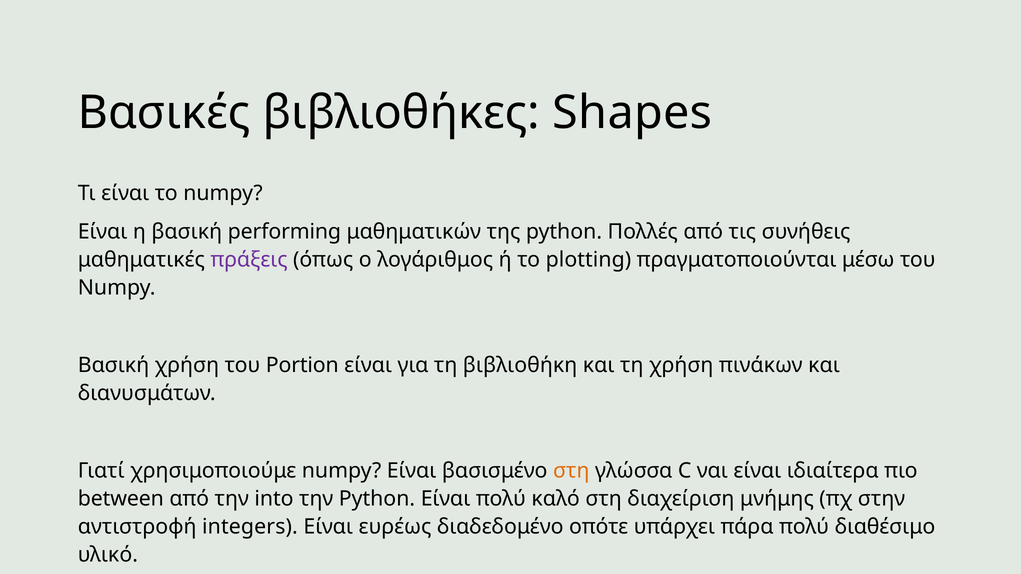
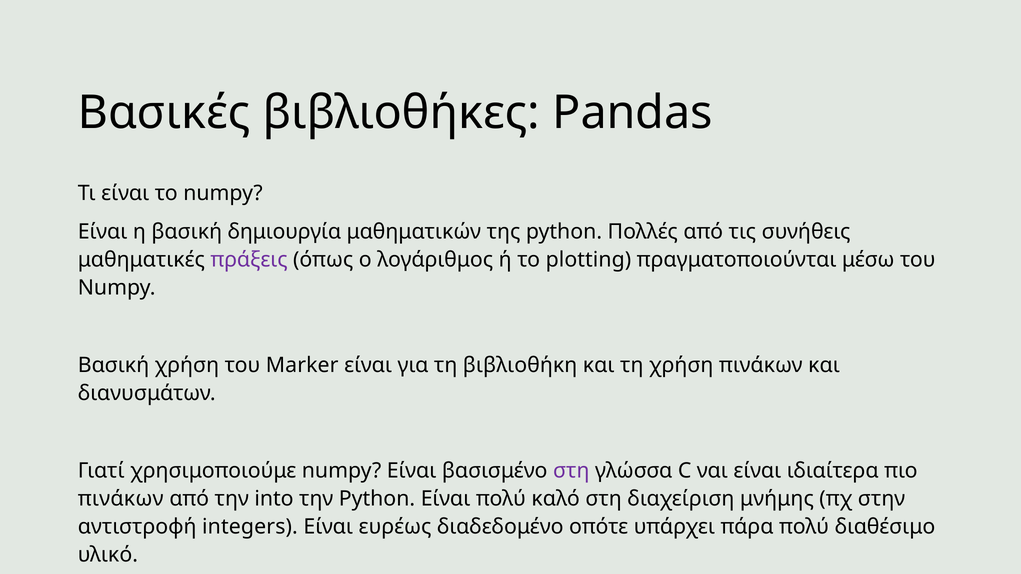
Shapes: Shapes -> Pandas
performing: performing -> δημιουργία
Portion: Portion -> Marker
στη at (571, 471) colour: orange -> purple
between at (121, 499): between -> πινάκων
